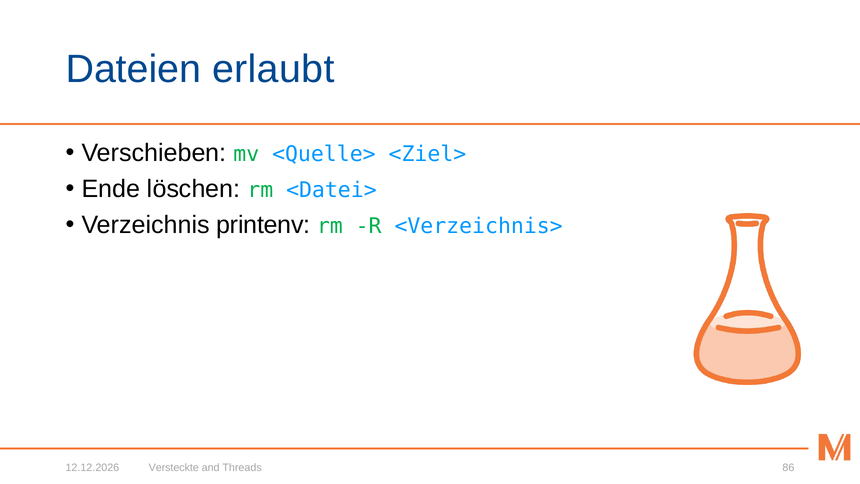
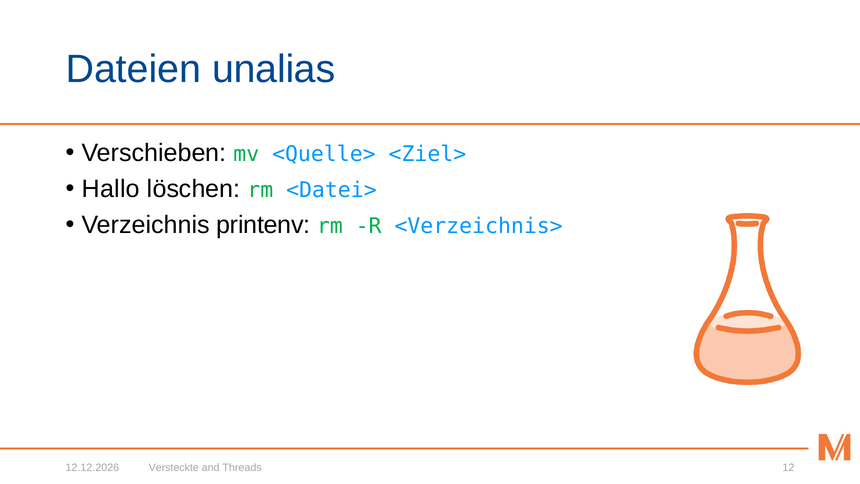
erlaubt: erlaubt -> unalias
Ende: Ende -> Hallo
86: 86 -> 12
